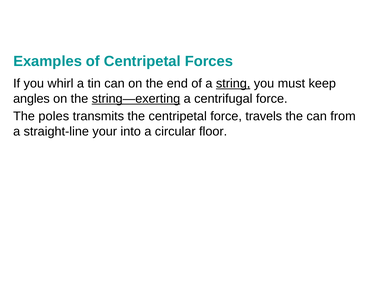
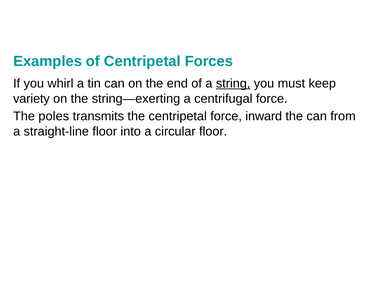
angles: angles -> variety
string—exerting underline: present -> none
travels: travels -> inward
straight-line your: your -> floor
